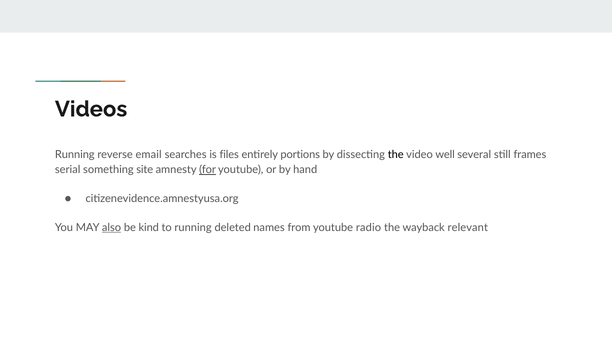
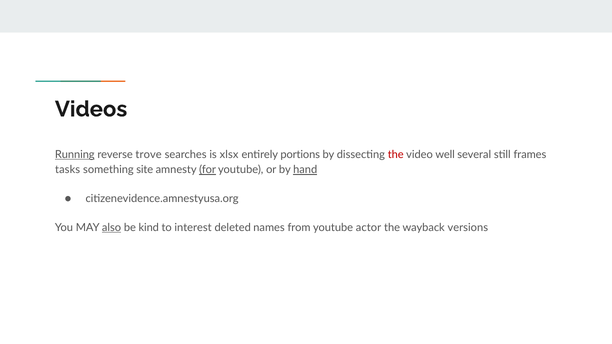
Running at (75, 155) underline: none -> present
email: email -> trove
files: files -> xlsx
the at (396, 155) colour: black -> red
serial: serial -> tasks
hand underline: none -> present
to running: running -> interest
radio: radio -> actor
relevant: relevant -> versions
